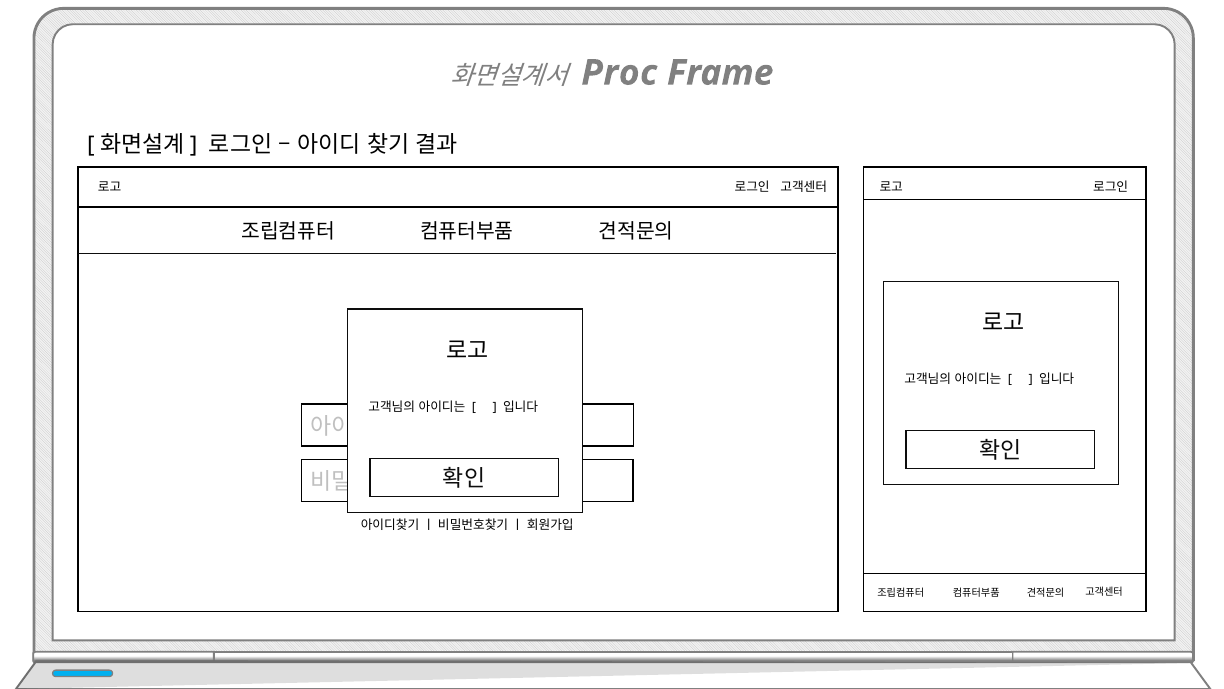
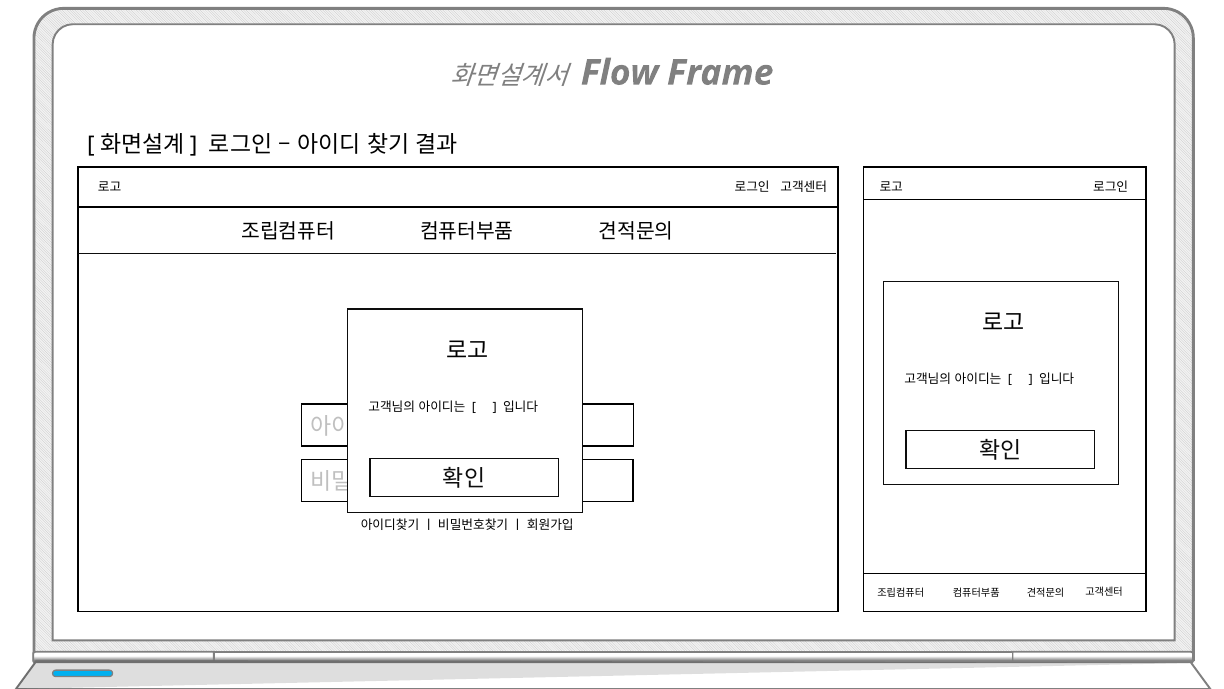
Proc: Proc -> Flow
